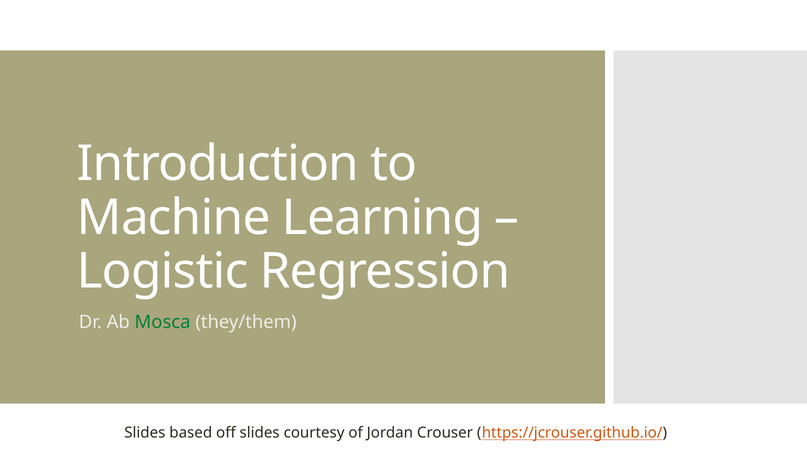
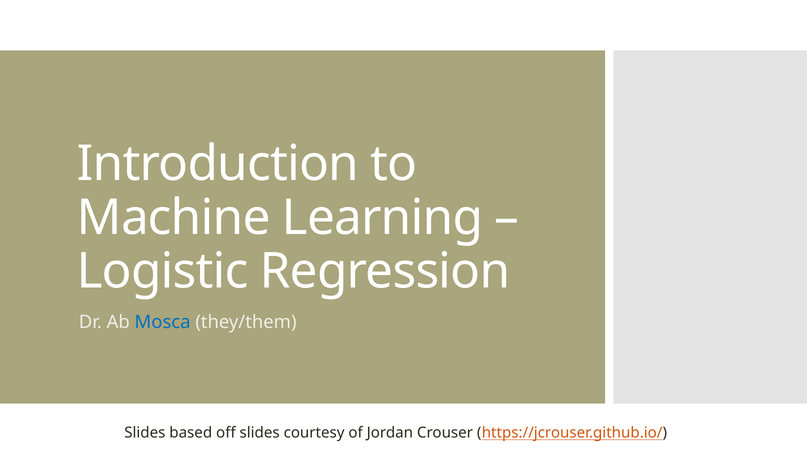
Mosca colour: green -> blue
